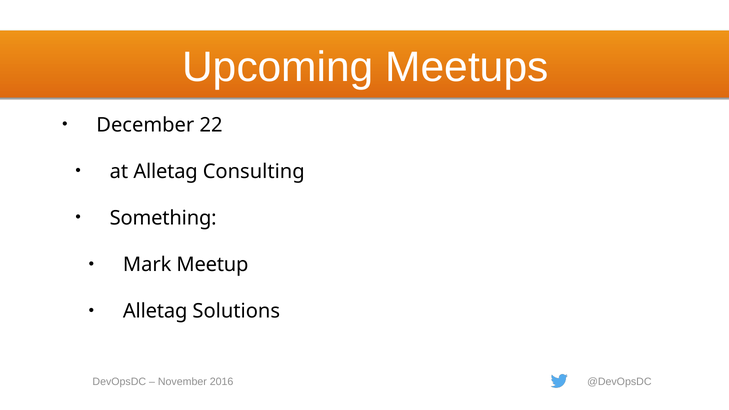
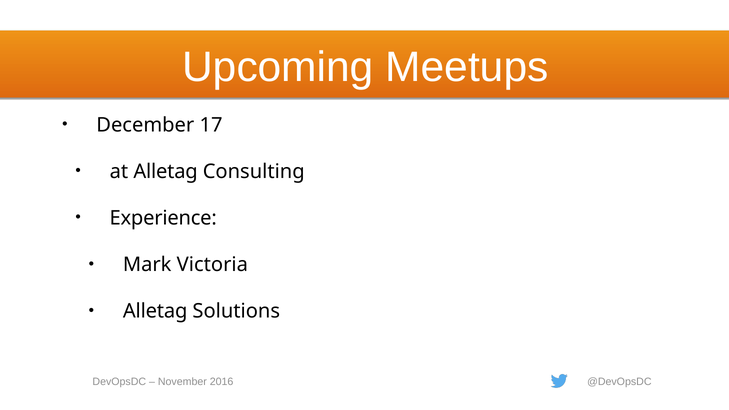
22: 22 -> 17
Something: Something -> Experience
Meetup: Meetup -> Victoria
